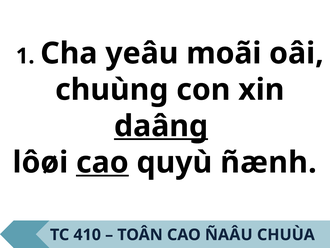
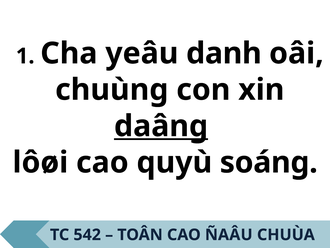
moãi: moãi -> danh
cao at (102, 162) underline: present -> none
ñænh: ñænh -> soáng
410: 410 -> 542
